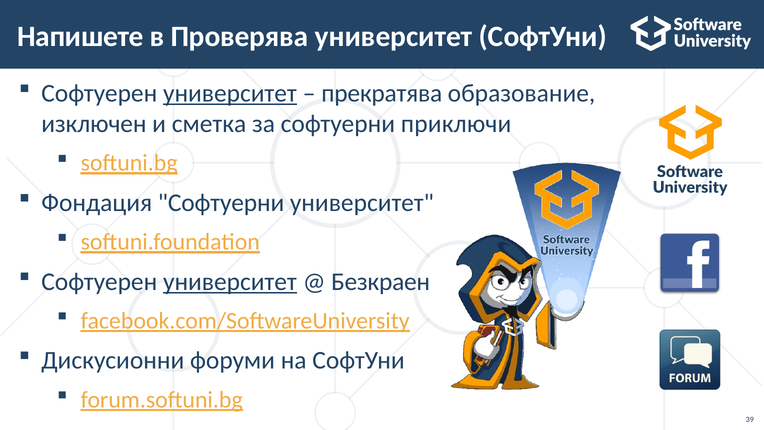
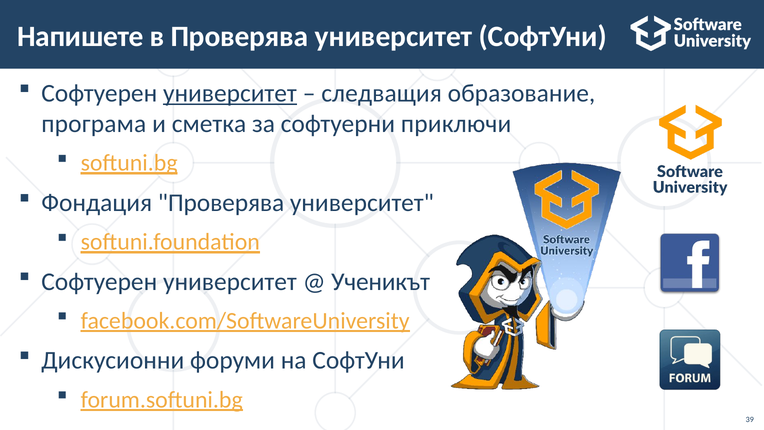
прекратява: прекратява -> следващия
изключен: изключен -> програма
Фондация Софтуерни: Софтуерни -> Проверява
университет at (230, 281) underline: present -> none
Безкраен: Безкраен -> Ученикът
